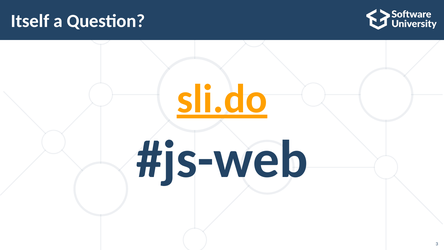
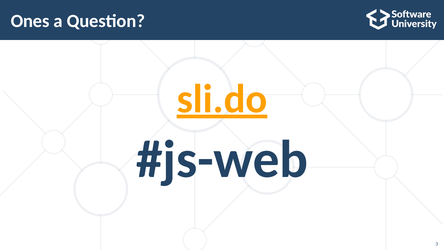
Itself: Itself -> Ones
